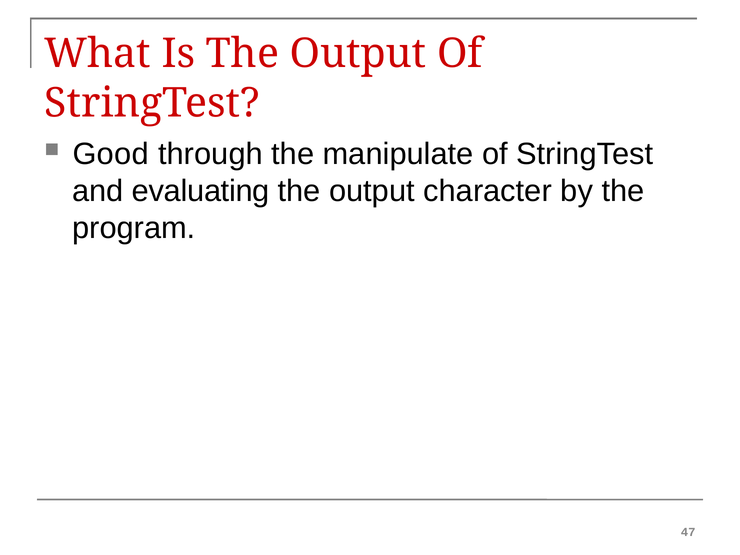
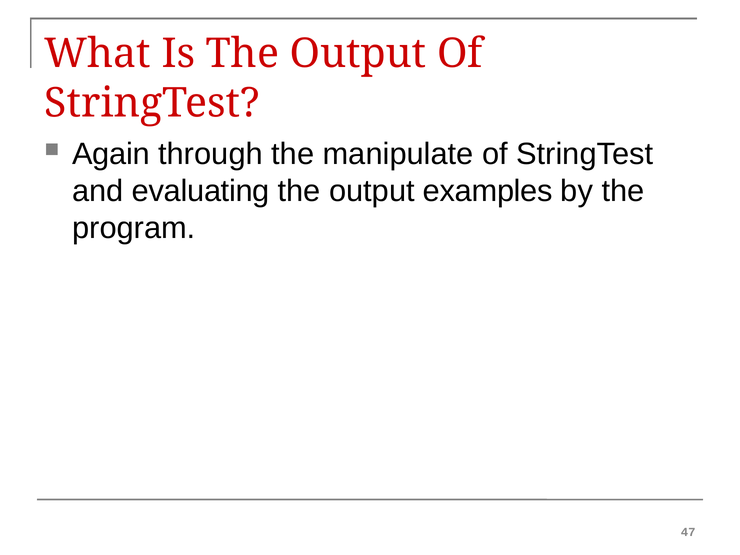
Good: Good -> Again
character: character -> examples
